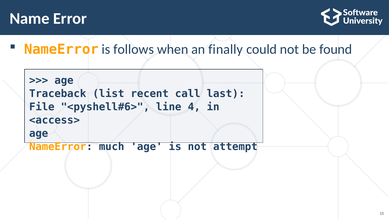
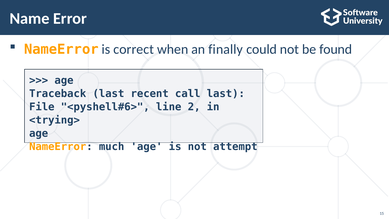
follows: follows -> correct
Traceback list: list -> last
4: 4 -> 2
<access>: <access> -> <trying>
